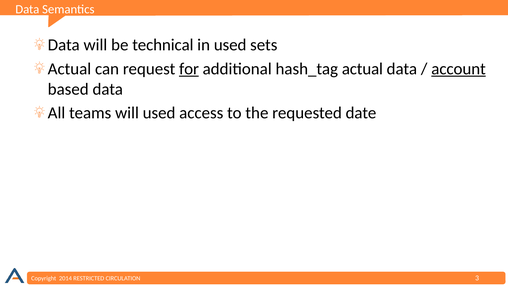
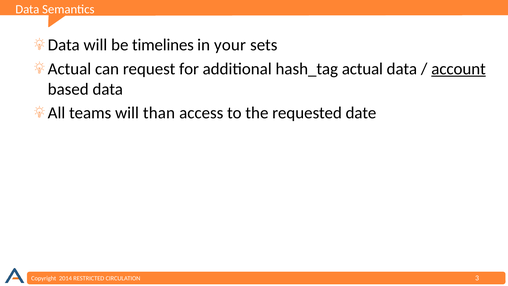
technical: technical -> timelines
in used: used -> your
for underline: present -> none
will used: used -> than
